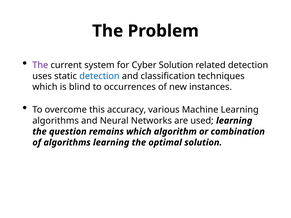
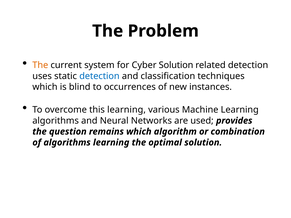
The at (40, 65) colour: purple -> orange
this accuracy: accuracy -> learning
used learning: learning -> provides
